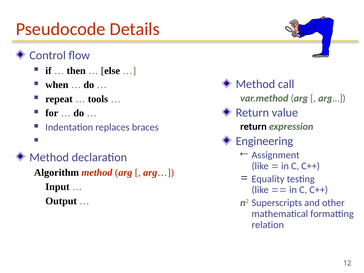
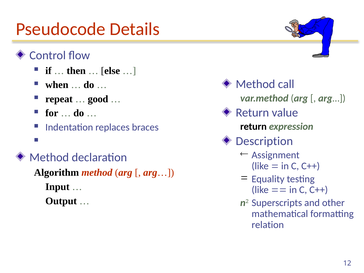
tools: tools -> good
Engineering: Engineering -> Description
